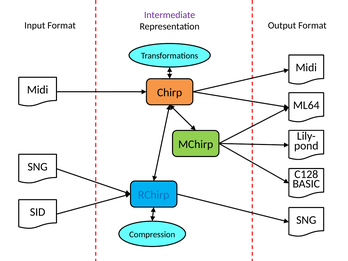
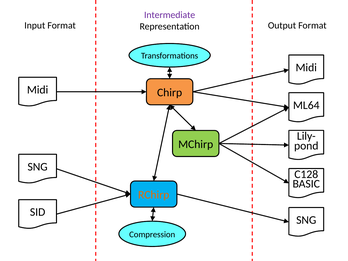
RChirp colour: blue -> orange
